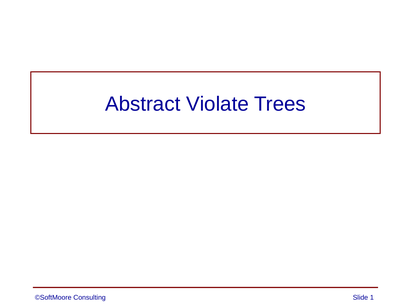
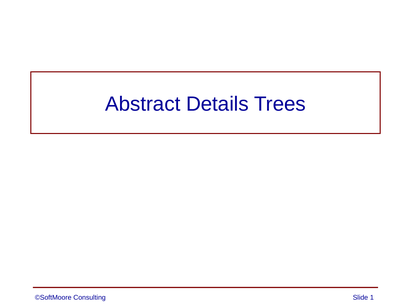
Violate: Violate -> Details
